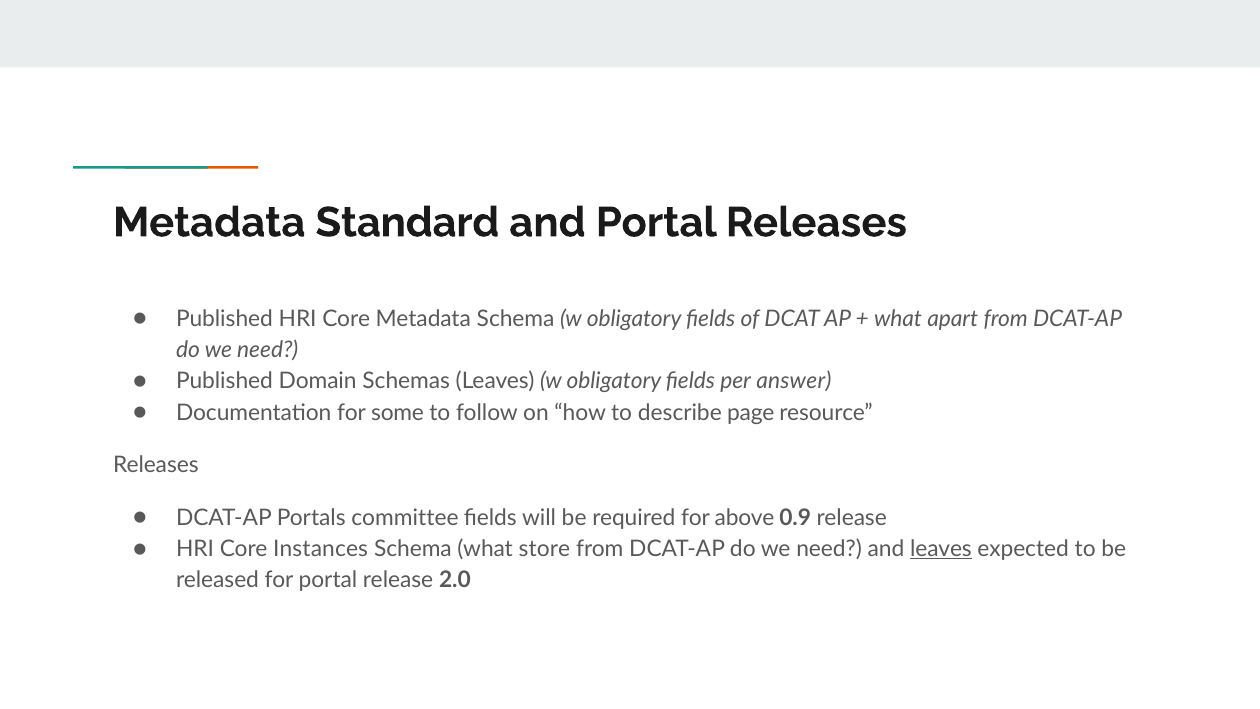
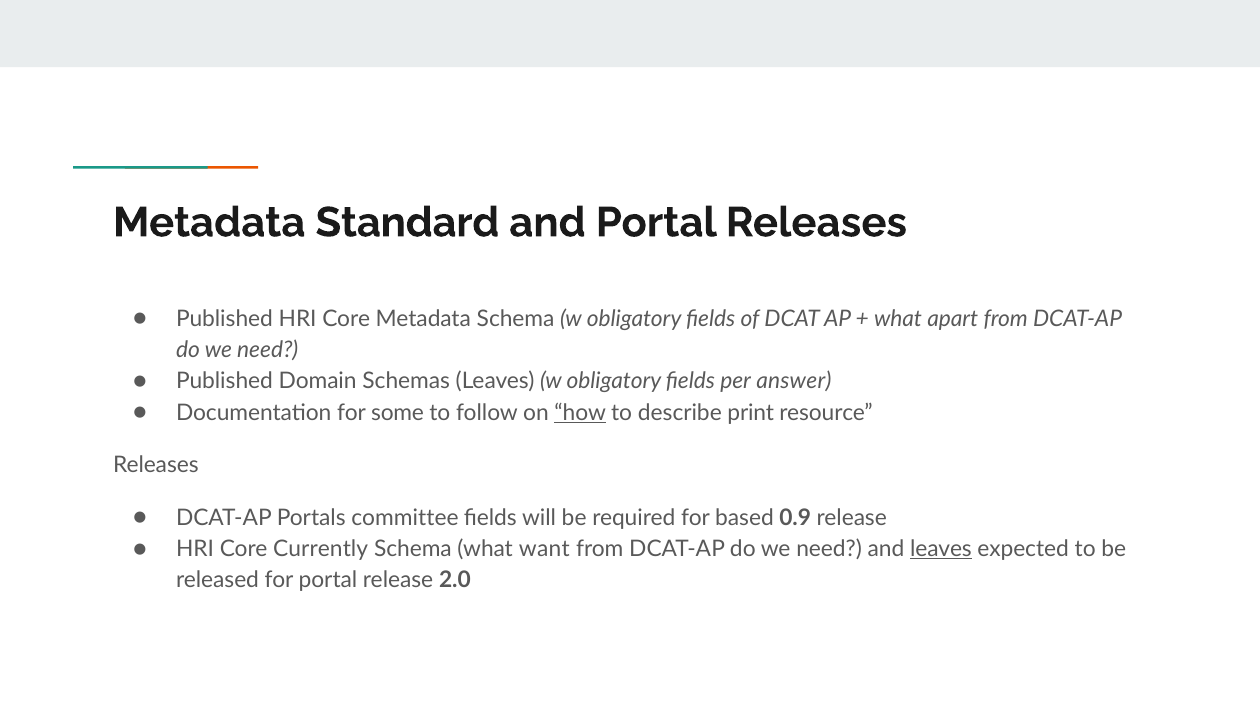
how underline: none -> present
page: page -> print
above: above -> based
Instances: Instances -> Currently
store: store -> want
